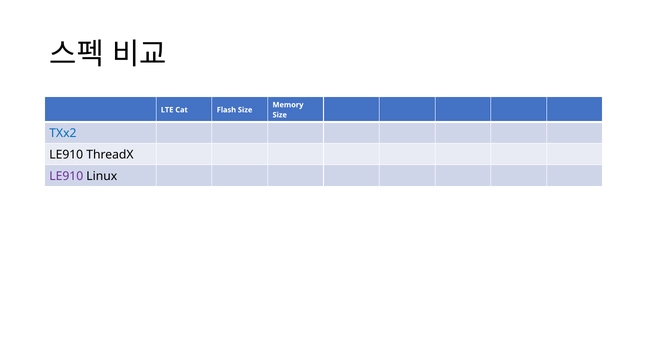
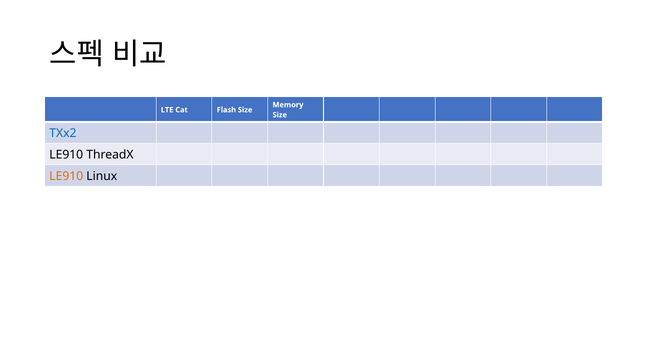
LE910 at (66, 176) colour: purple -> orange
